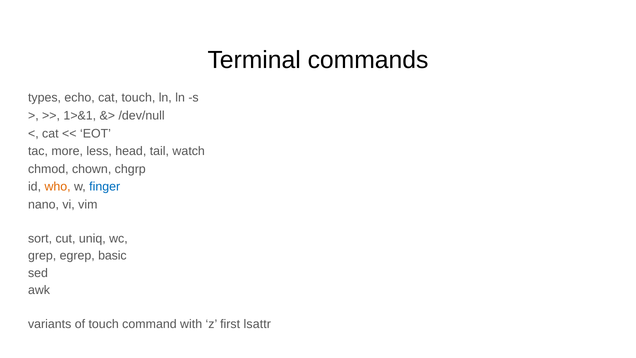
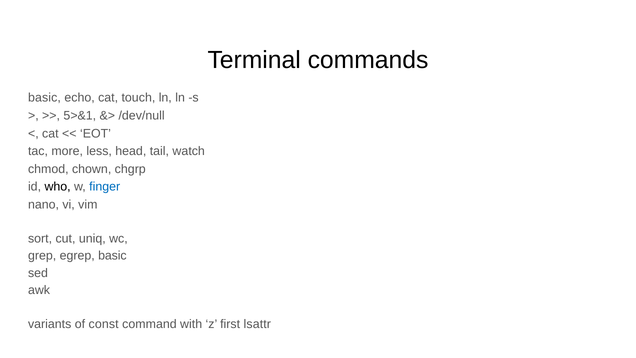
types at (45, 98): types -> basic
1>&1: 1>&1 -> 5>&1
who colour: orange -> black
of touch: touch -> const
